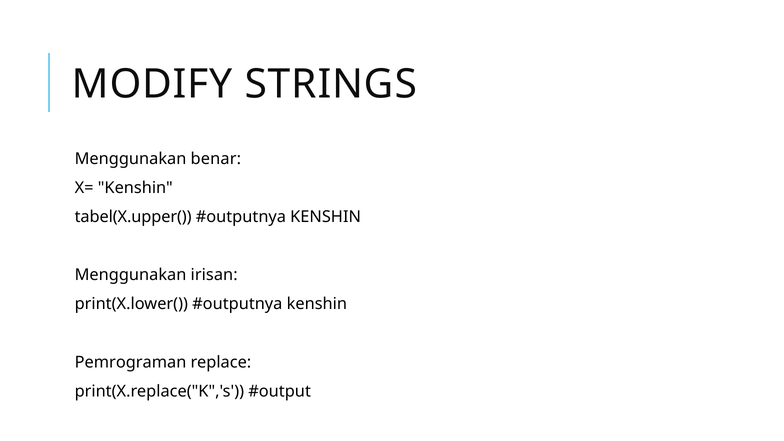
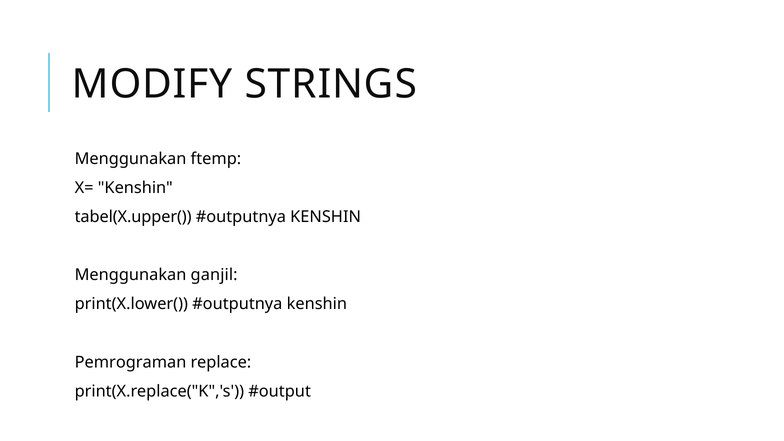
benar: benar -> ftemp
irisan: irisan -> ganjil
